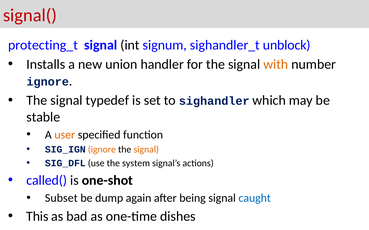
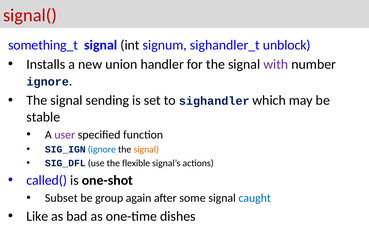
protecting_t: protecting_t -> something_t
with colour: orange -> purple
typedef: typedef -> sending
user colour: orange -> purple
ignore at (102, 150) colour: orange -> blue
system: system -> flexible
dump: dump -> group
being: being -> some
This: This -> Like
